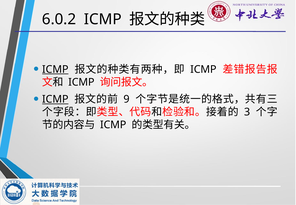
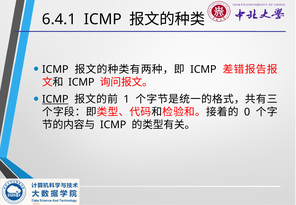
6.0.2: 6.0.2 -> 6.4.1
ICMP at (55, 69) underline: present -> none
9: 9 -> 1
3: 3 -> 0
